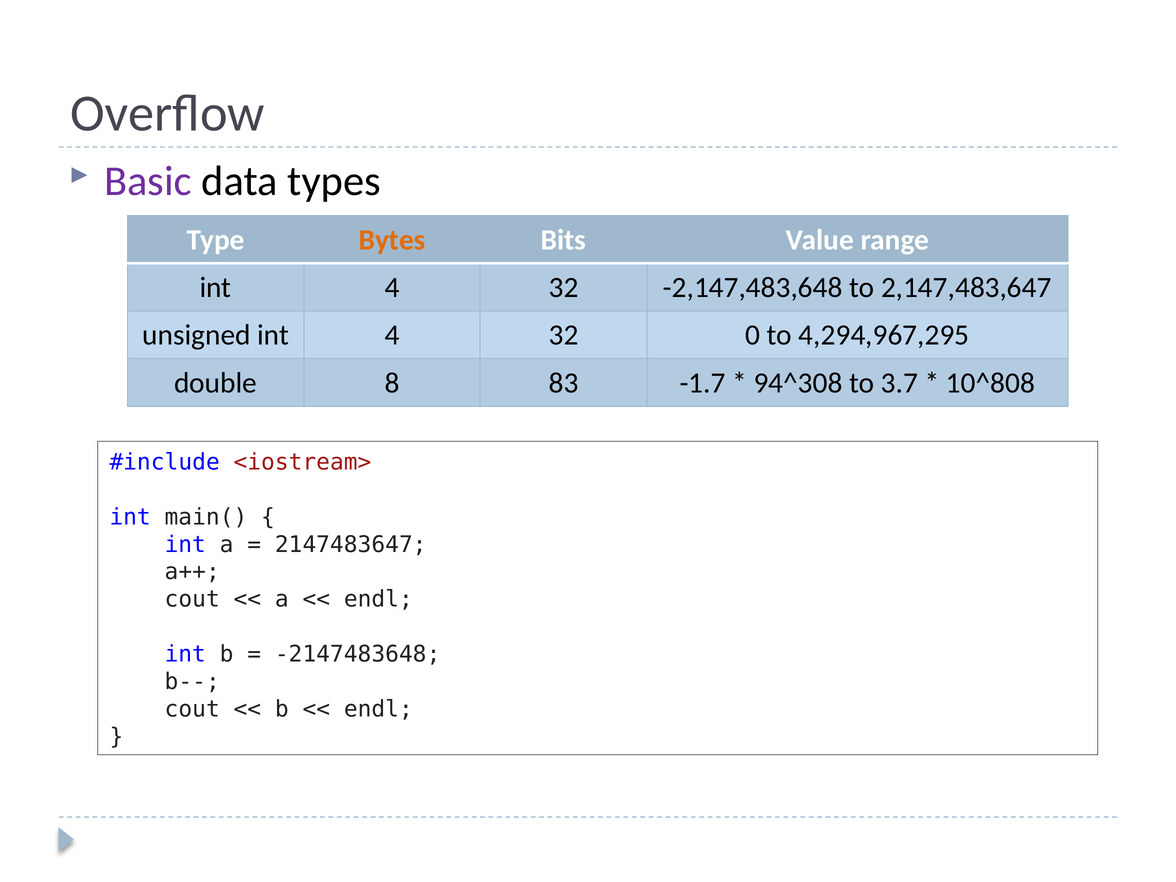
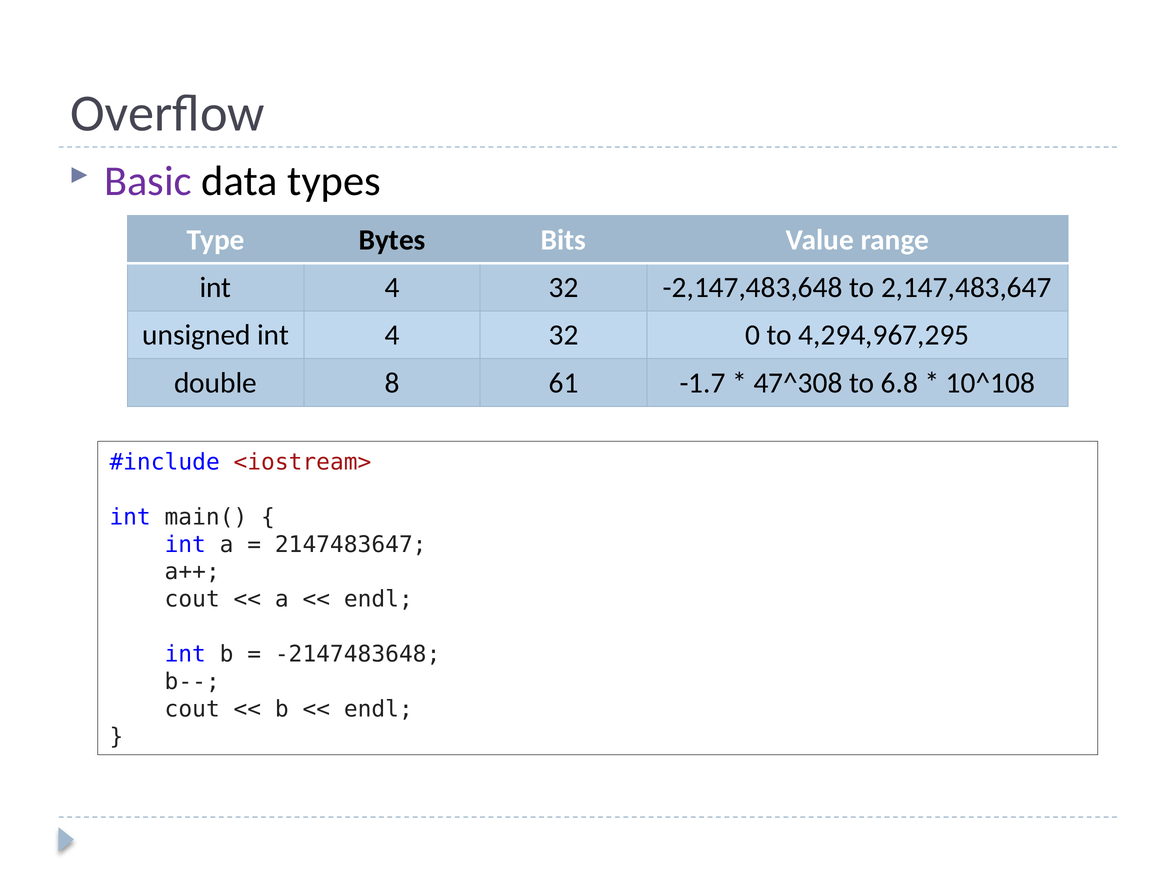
Bytes colour: orange -> black
83: 83 -> 61
94^308: 94^308 -> 47^308
3.7: 3.7 -> 6.8
10^808: 10^808 -> 10^108
